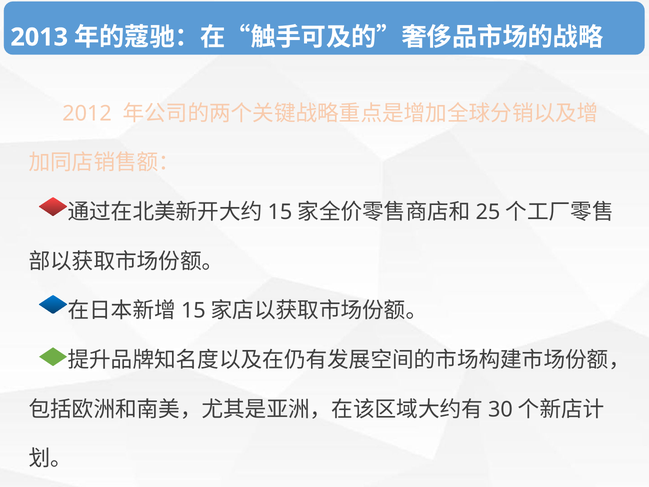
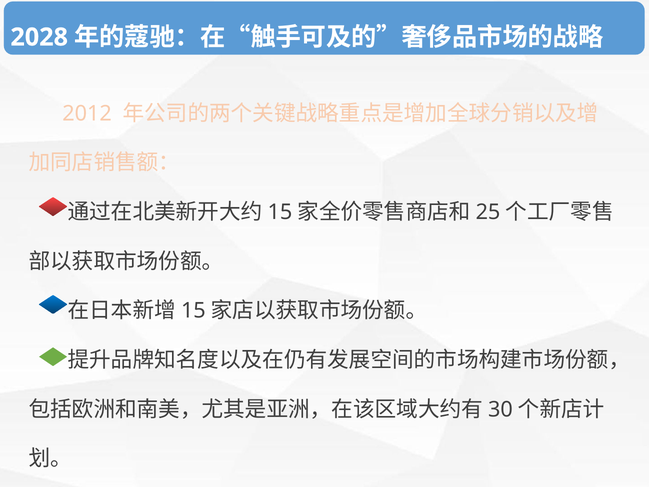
2013: 2013 -> 2028
